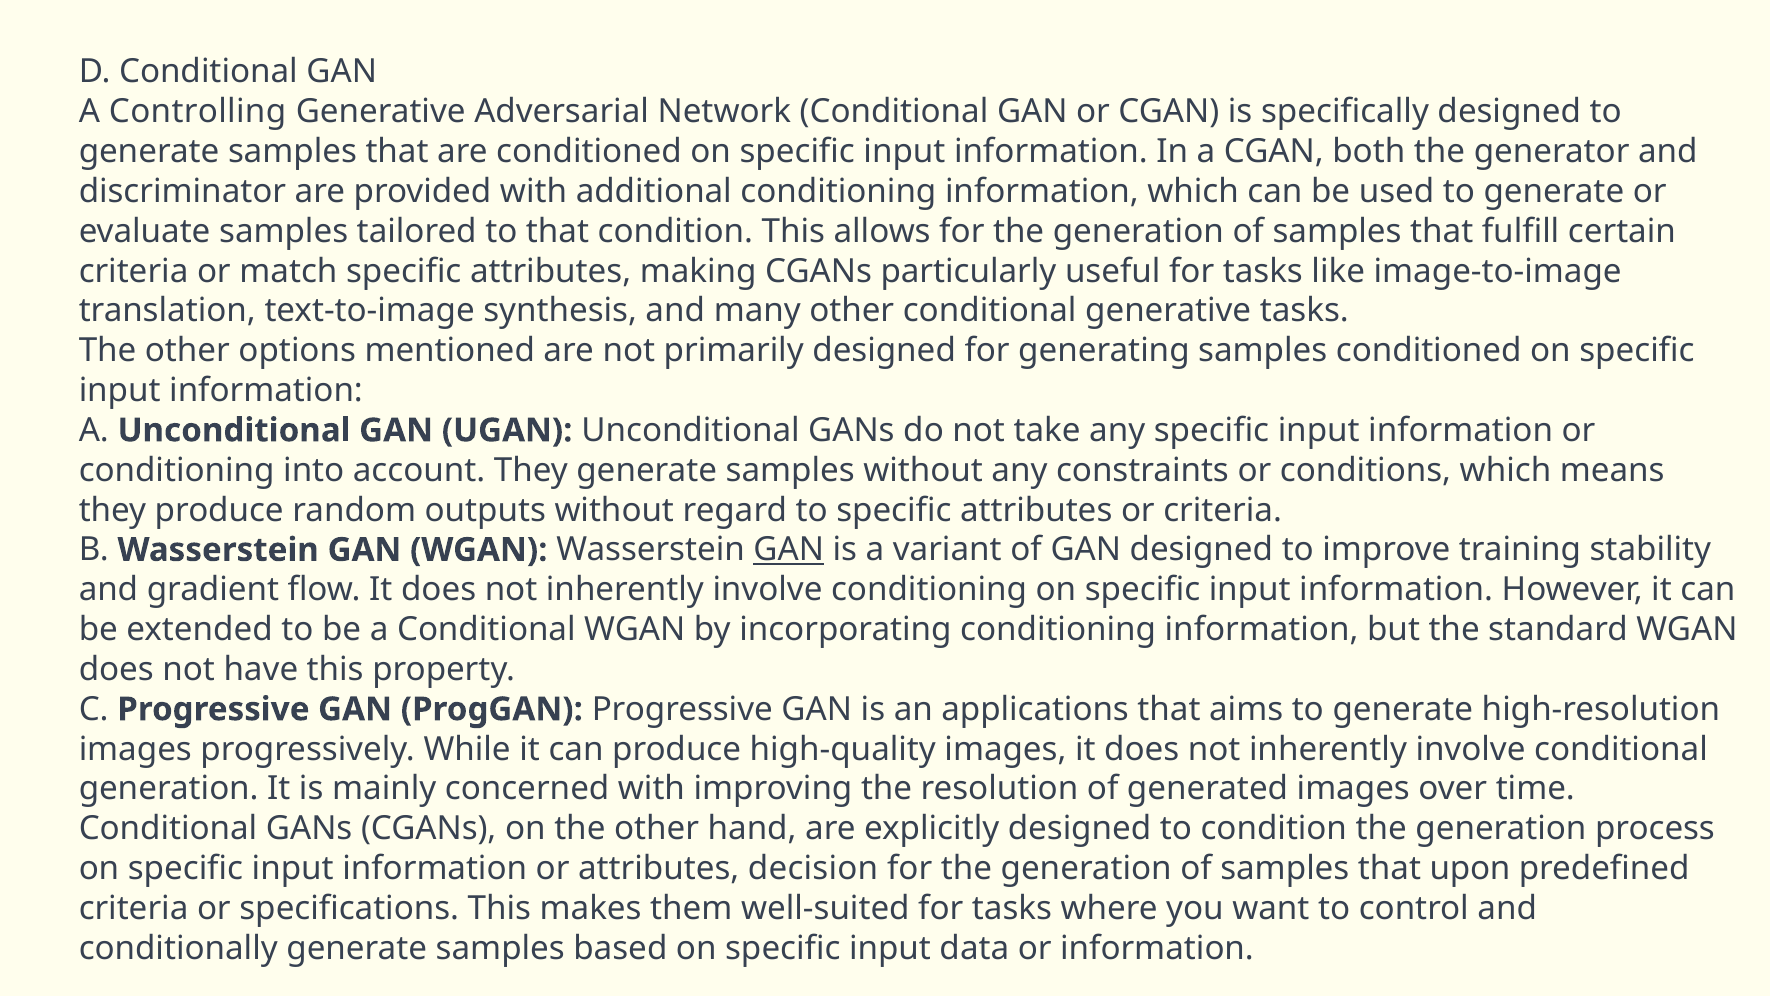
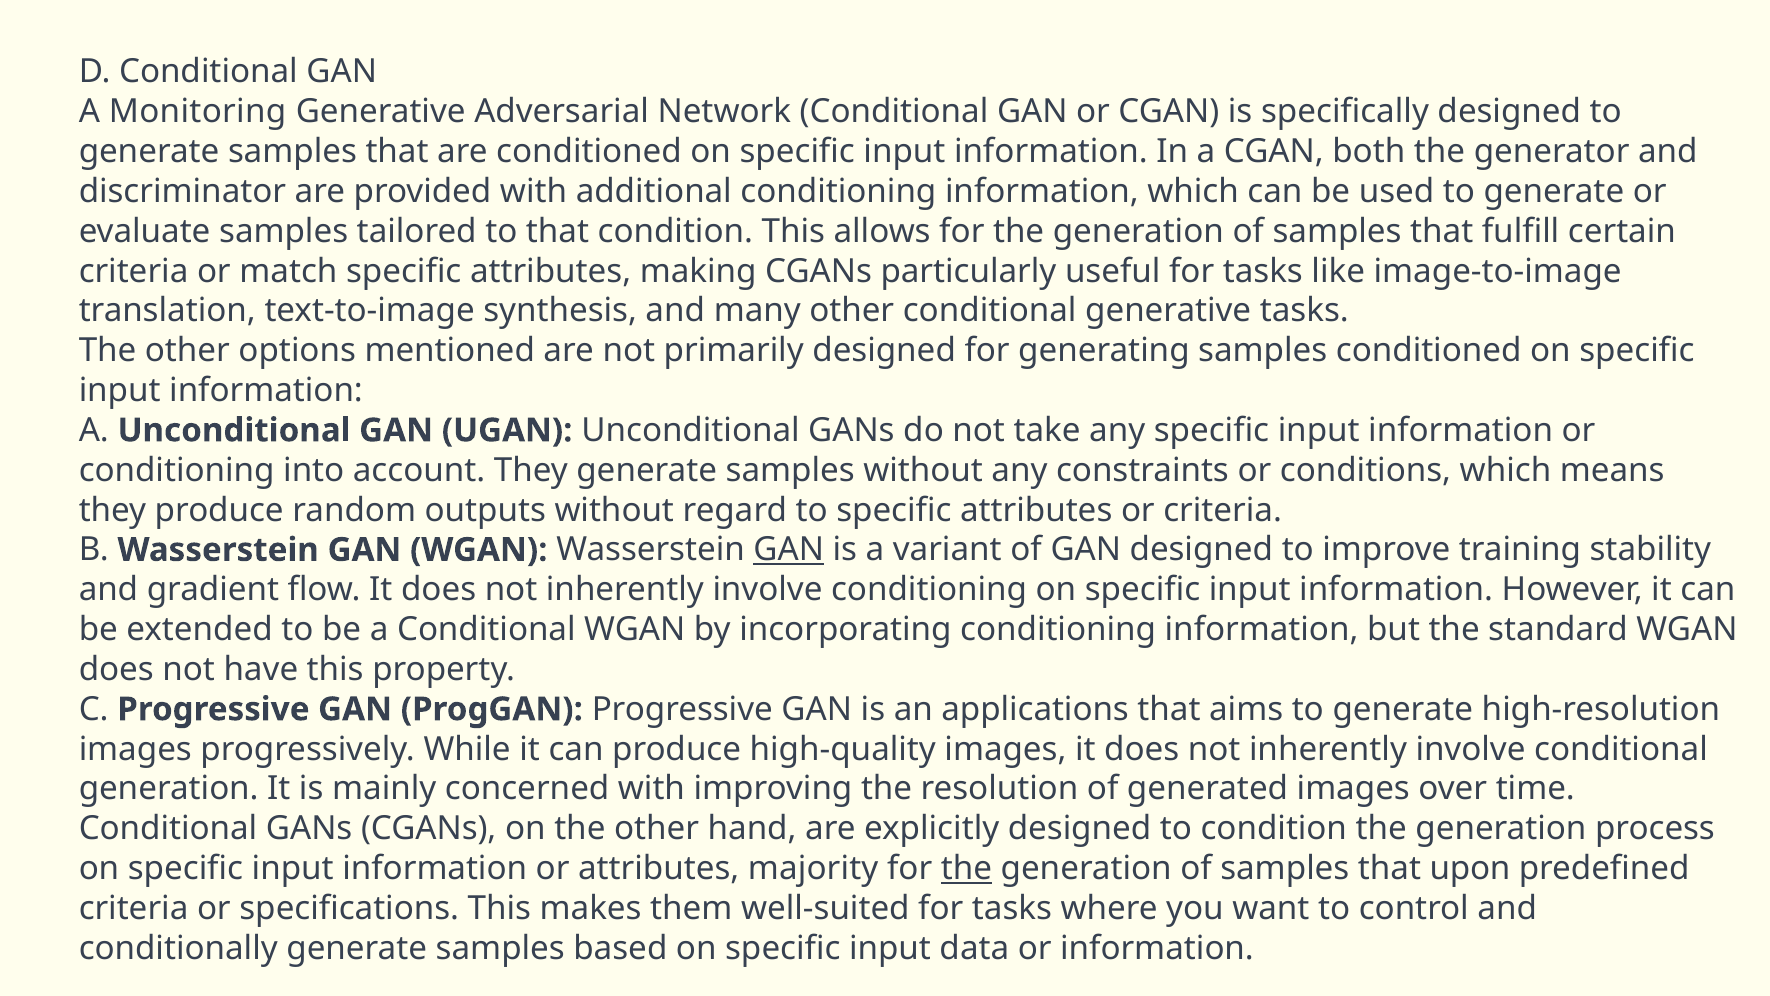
Controlling: Controlling -> Monitoring
decision: decision -> majority
the at (967, 868) underline: none -> present
